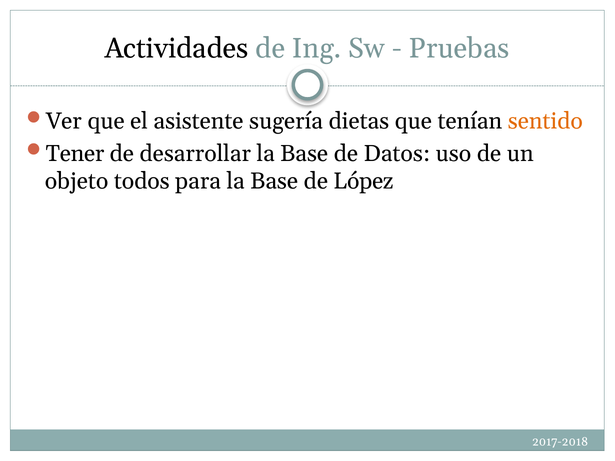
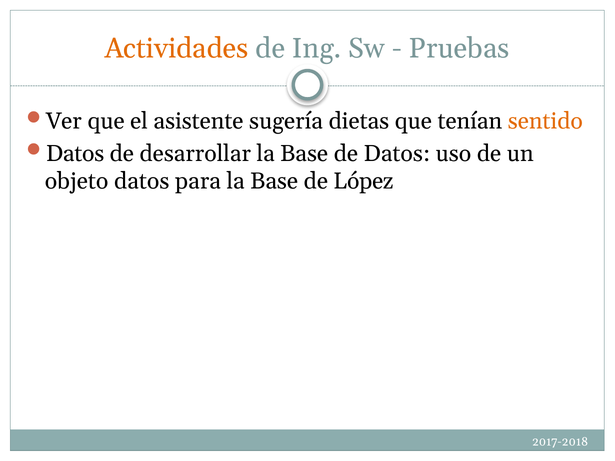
Actividades colour: black -> orange
Tener at (75, 154): Tener -> Datos
objeto todos: todos -> datos
